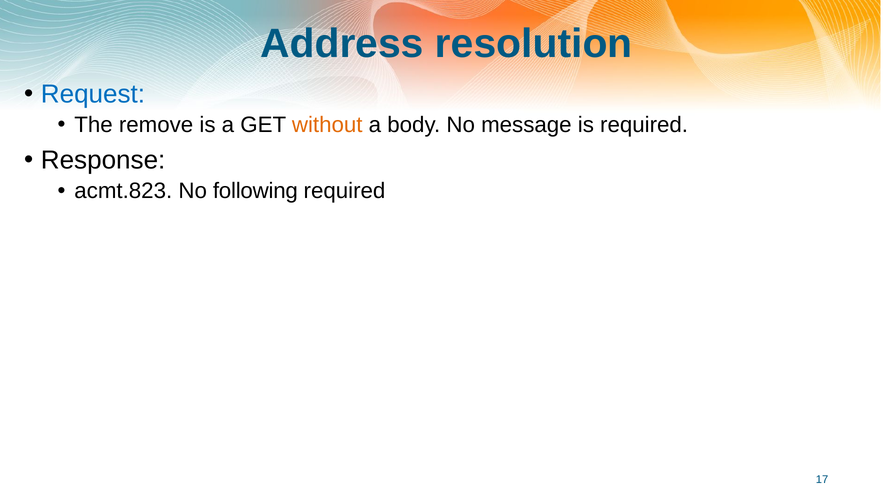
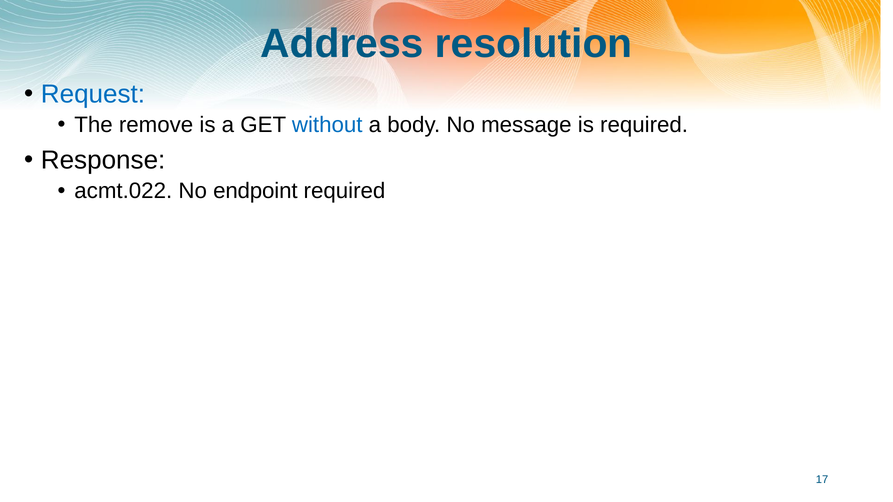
without colour: orange -> blue
acmt.823: acmt.823 -> acmt.022
following: following -> endpoint
